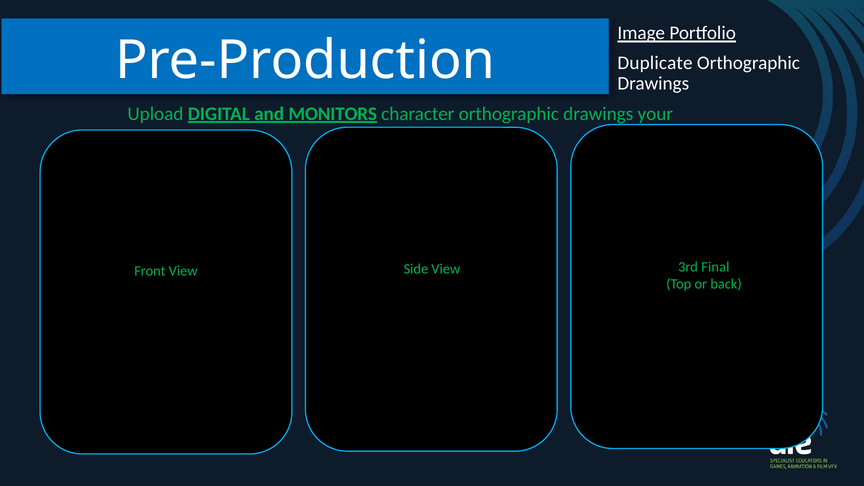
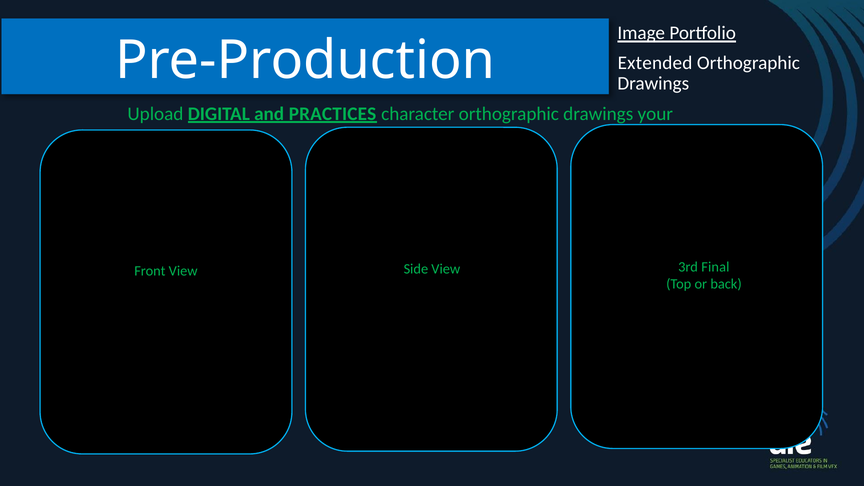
Duplicate: Duplicate -> Extended
MONITORS: MONITORS -> PRACTICES
